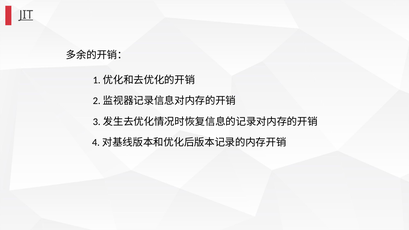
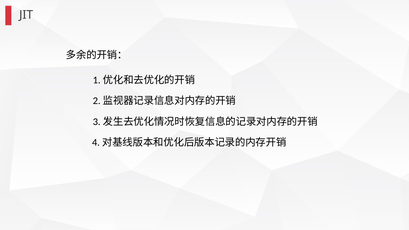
JIT underline: present -> none
